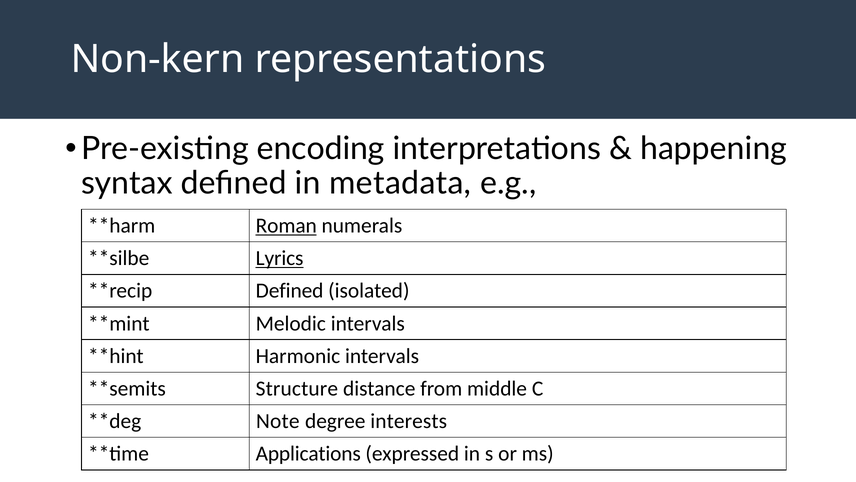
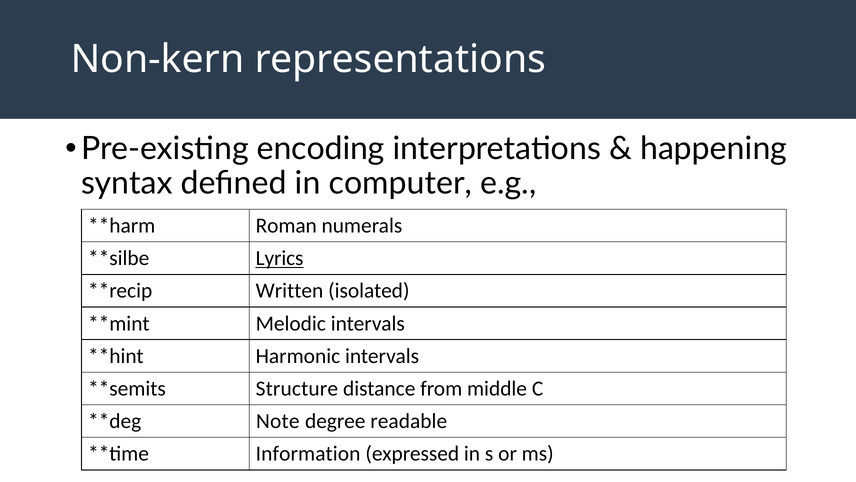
metadata: metadata -> computer
Roman underline: present -> none
Defined at (290, 291): Defined -> Written
interests: interests -> readable
Applications: Applications -> Information
